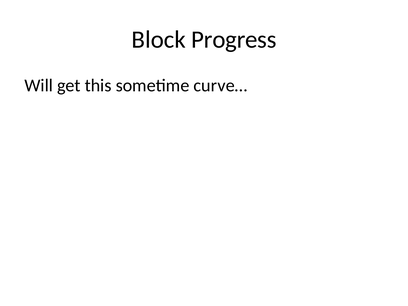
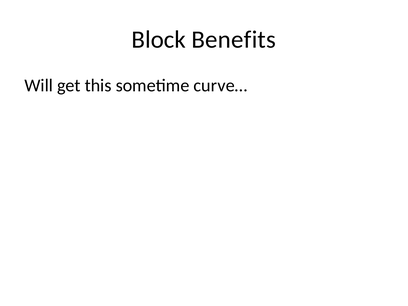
Progress: Progress -> Benefits
